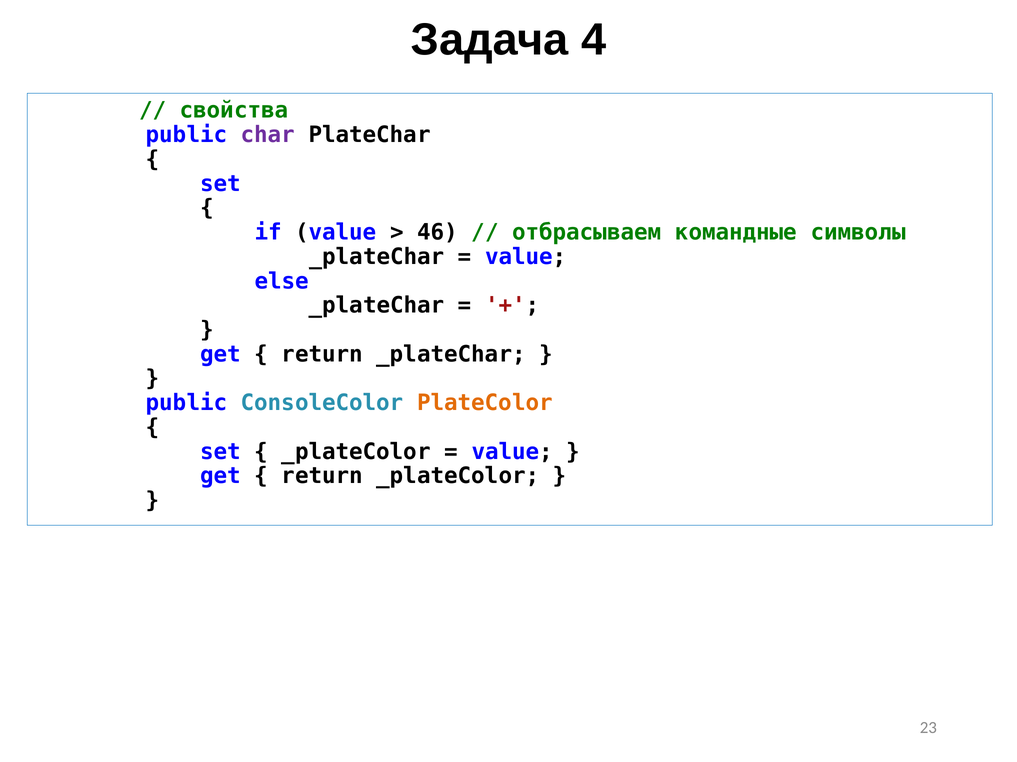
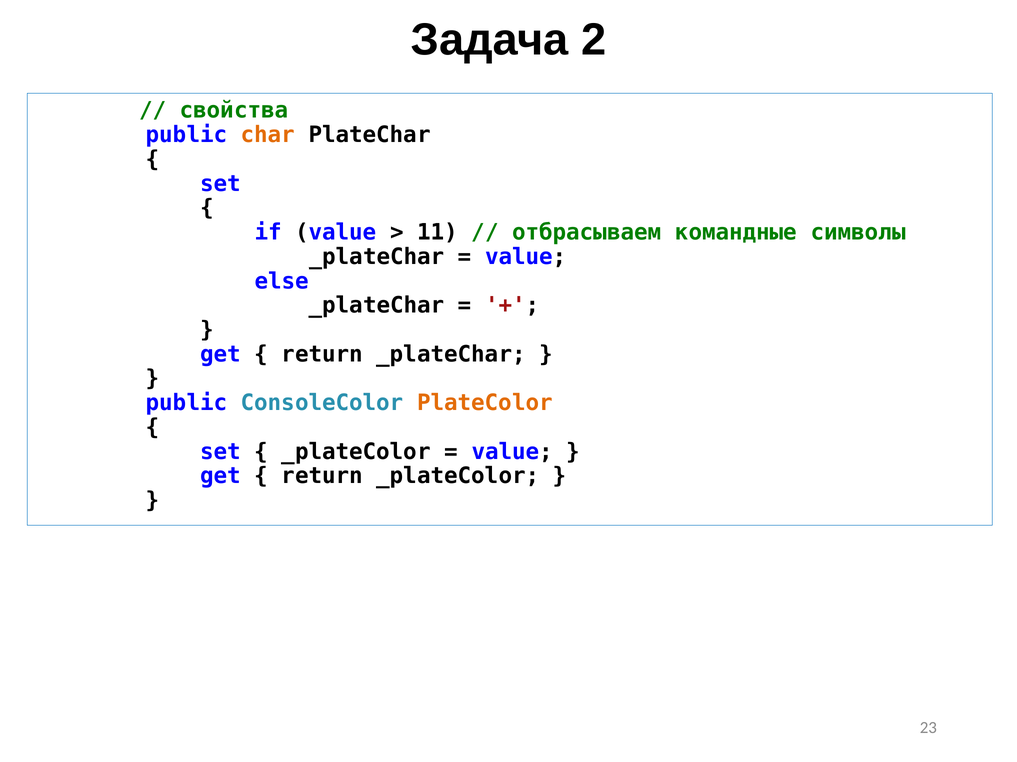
4: 4 -> 2
char colour: purple -> orange
46: 46 -> 11
